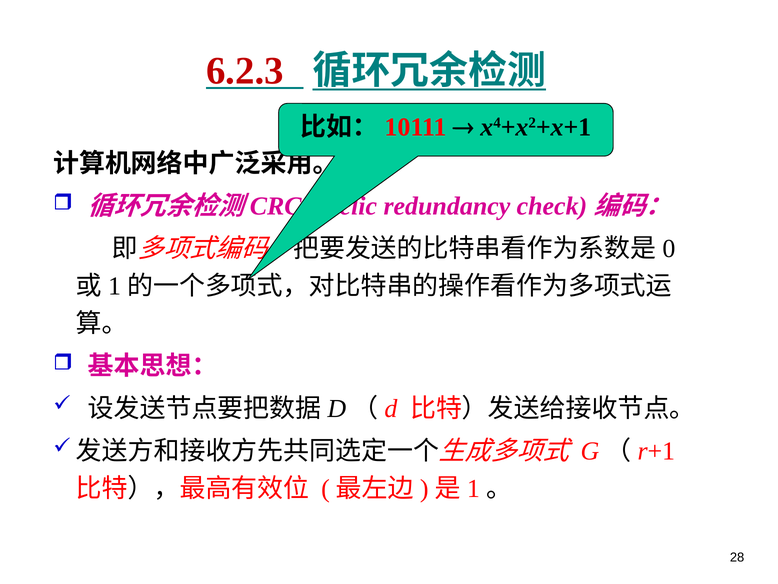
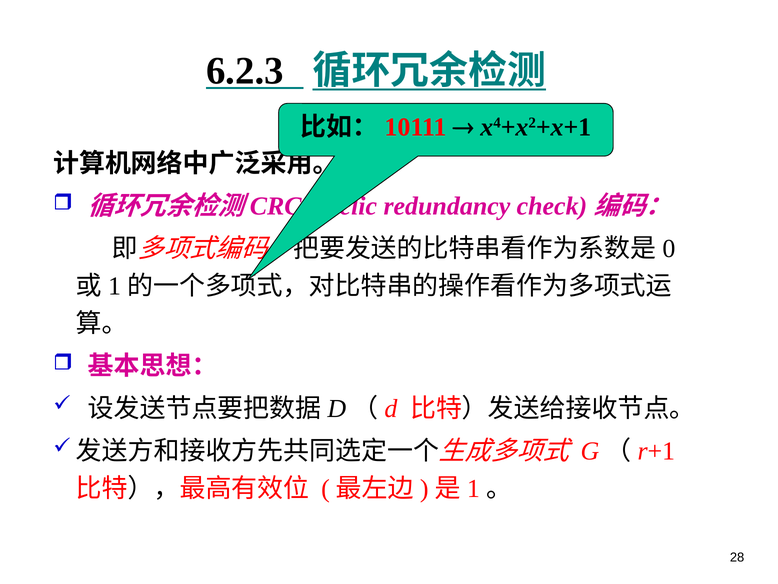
6.2.3 colour: red -> black
